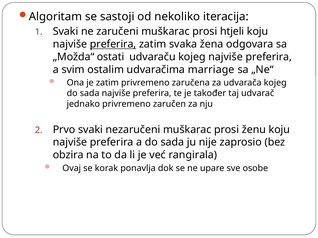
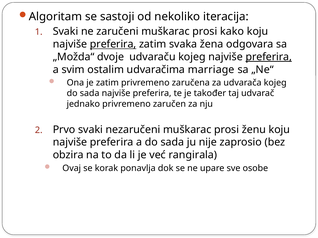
htjeli: htjeli -> kako
ostati: ostati -> dvoje
preferira at (269, 57) underline: none -> present
